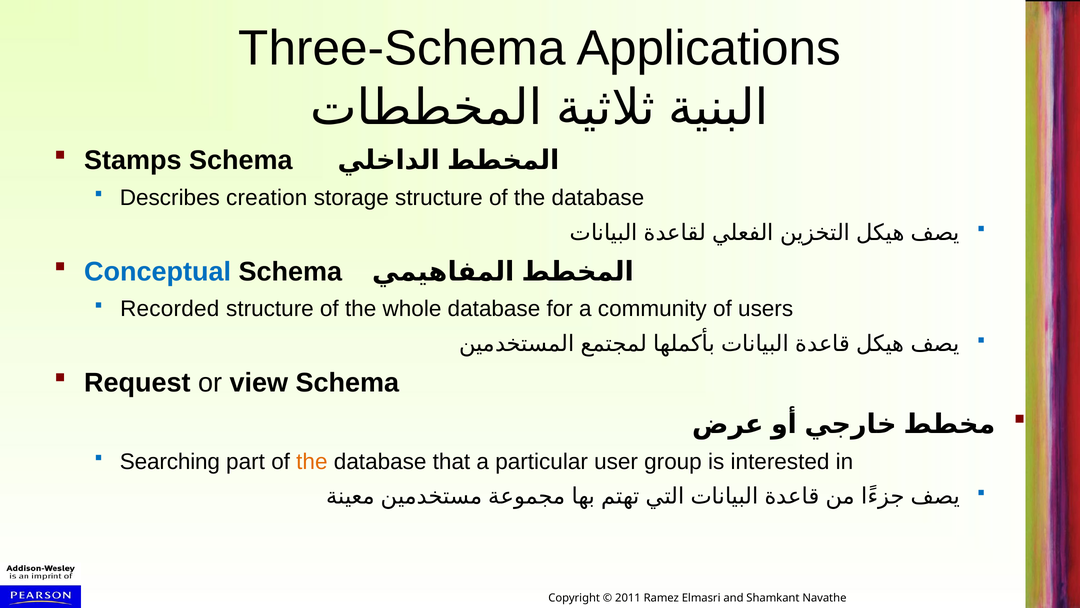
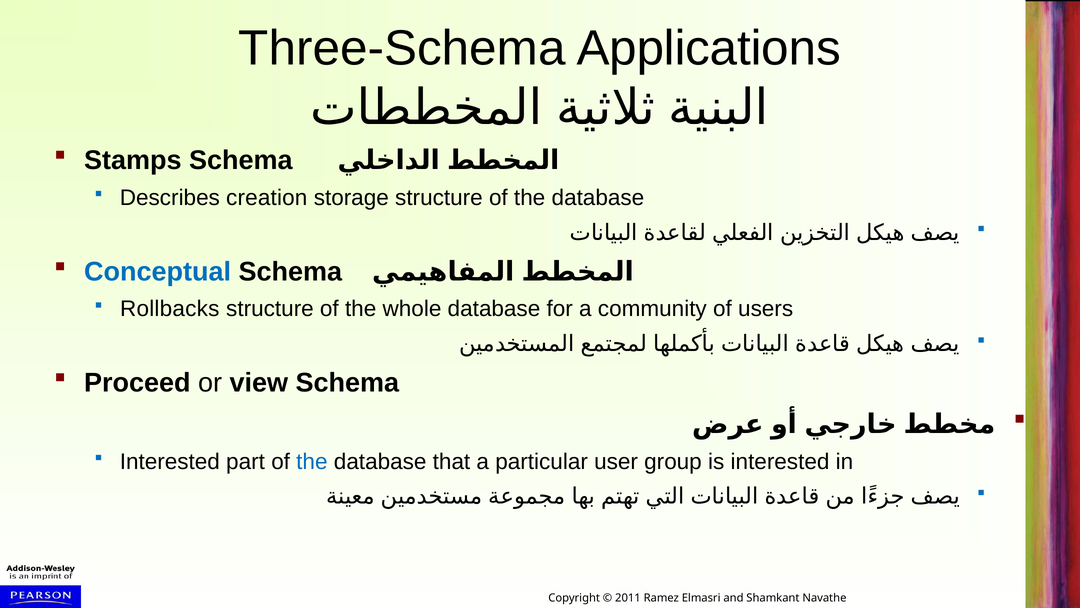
Recorded: Recorded -> Rollbacks
Request: Request -> Proceed
Searching at (170, 461): Searching -> Interested
the at (312, 461) colour: orange -> blue
